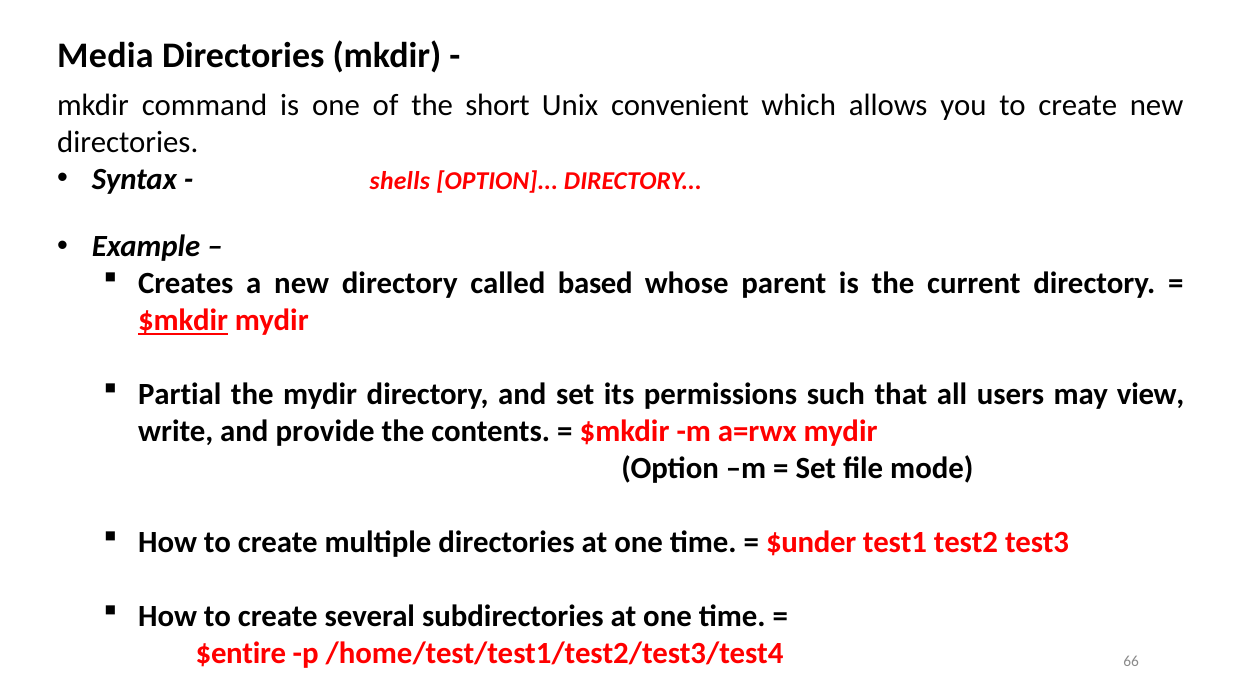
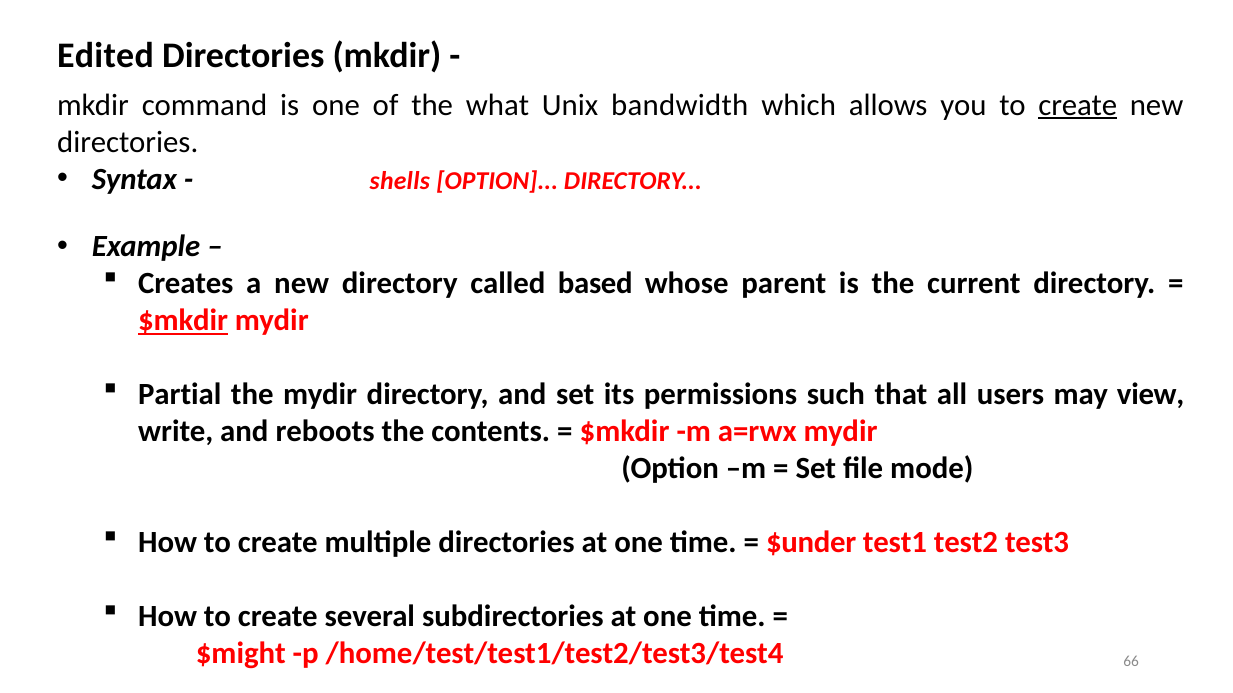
Media: Media -> Edited
short: short -> what
convenient: convenient -> bandwidth
create at (1078, 105) underline: none -> present
provide: provide -> reboots
$entire: $entire -> $might
